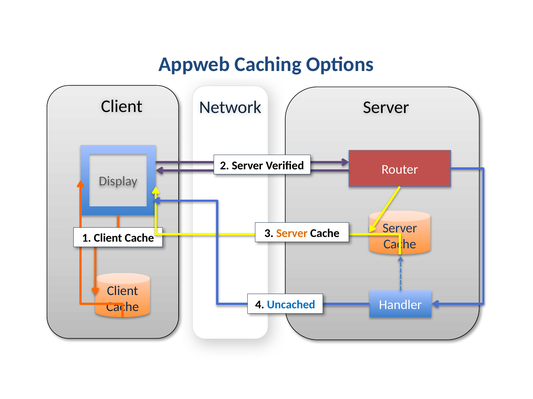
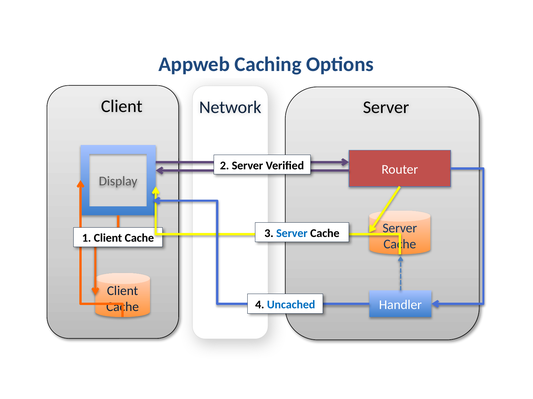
Server at (292, 234) colour: orange -> blue
